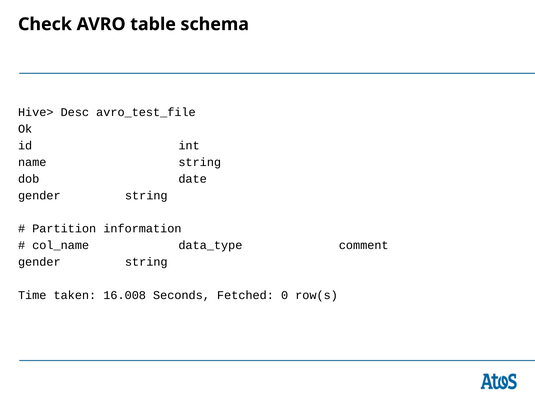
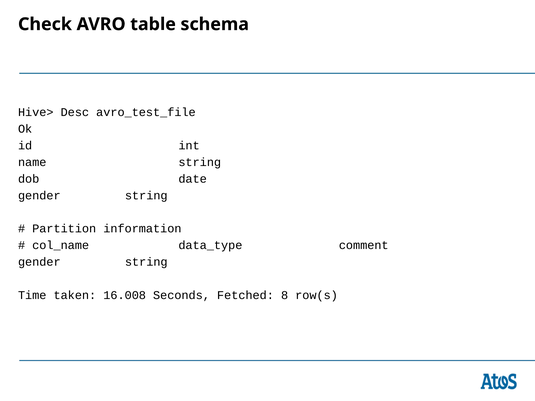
0: 0 -> 8
